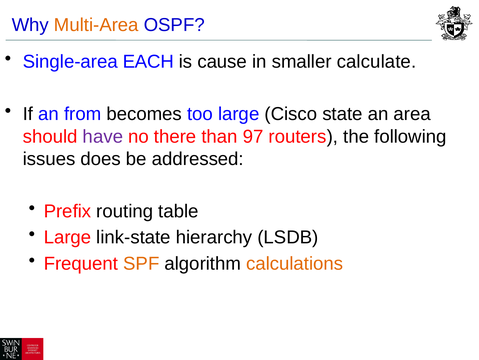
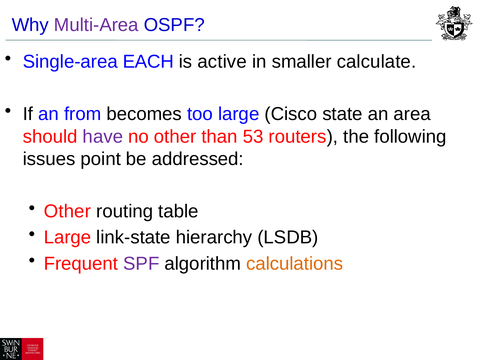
Multi-Area colour: orange -> purple
cause: cause -> active
no there: there -> other
97: 97 -> 53
does: does -> point
Prefix at (67, 211): Prefix -> Other
SPF colour: orange -> purple
